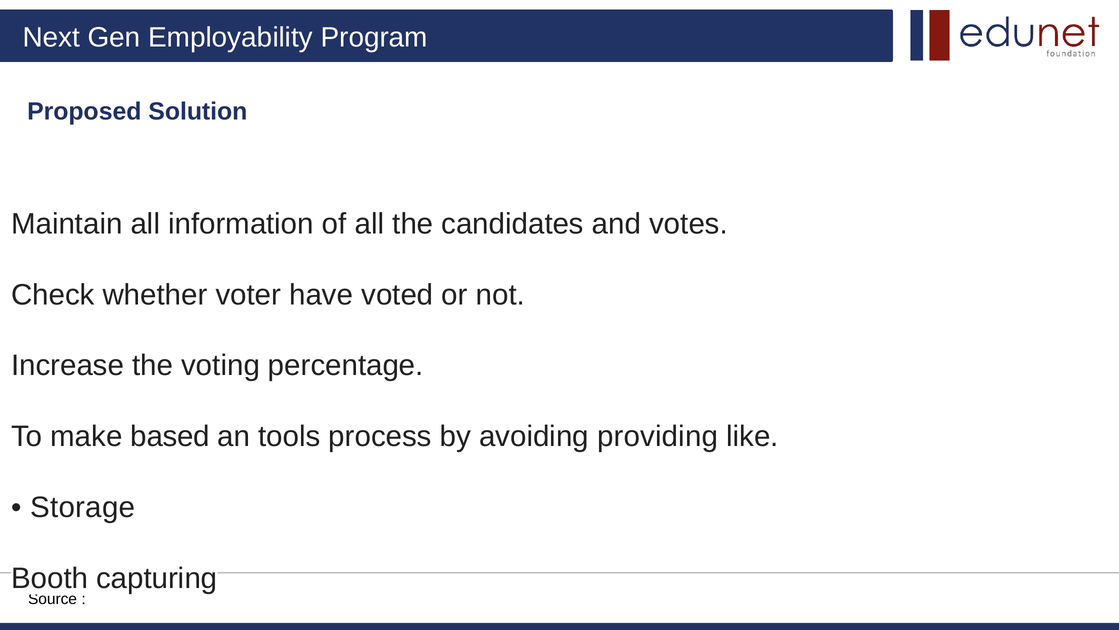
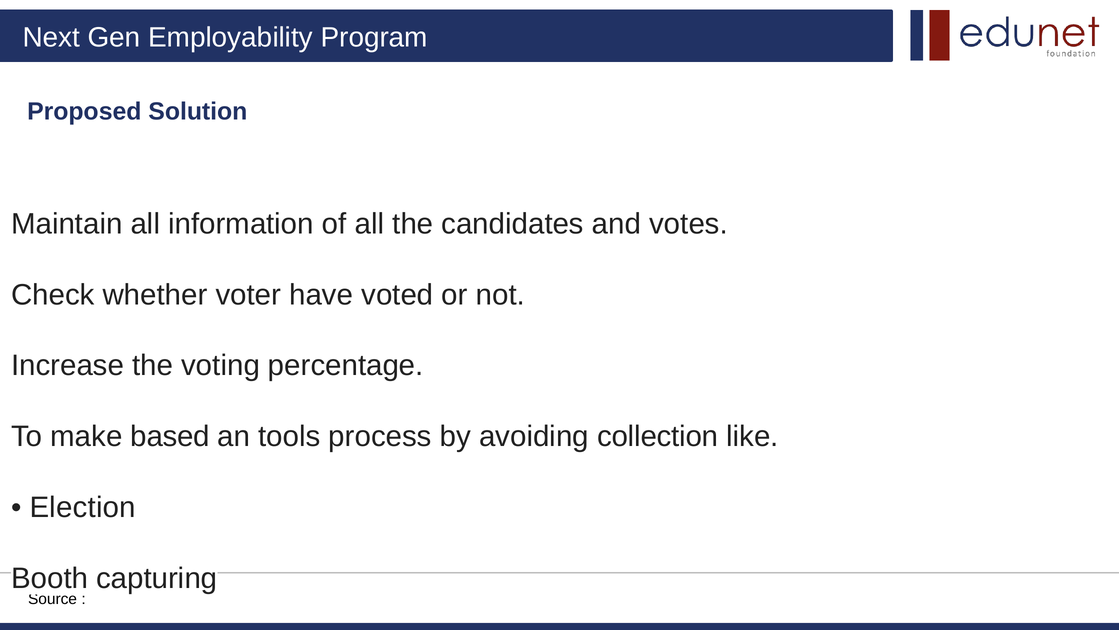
providing: providing -> collection
Storage: Storage -> Election
